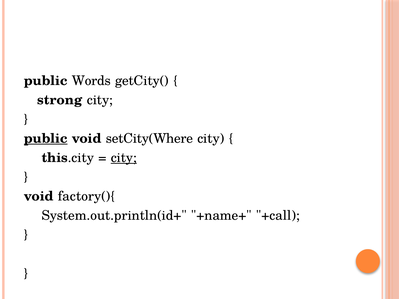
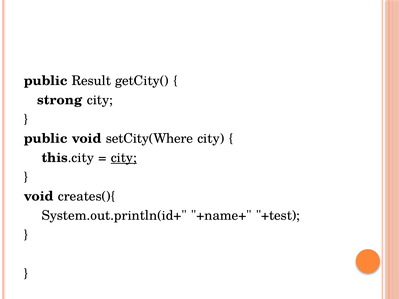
Words: Words -> Result
public at (46, 139) underline: present -> none
factory(){: factory(){ -> creates(){
+call: +call -> +test
